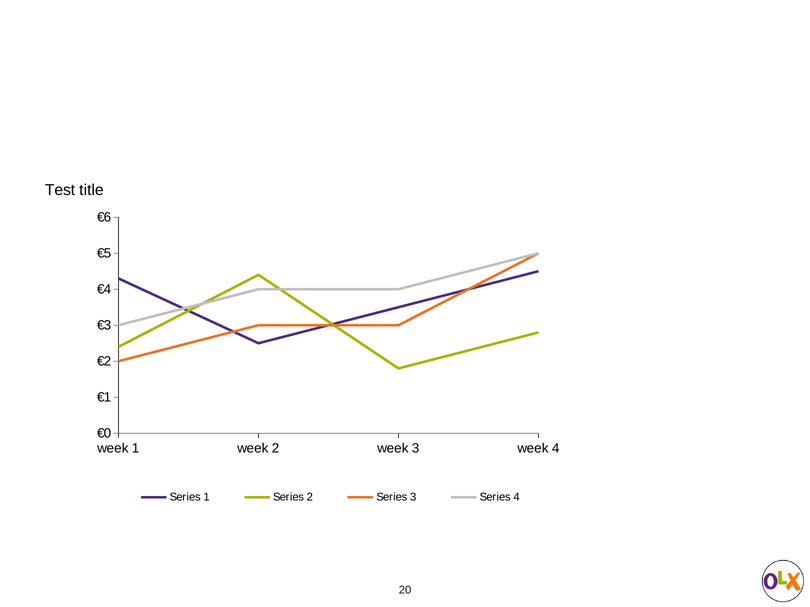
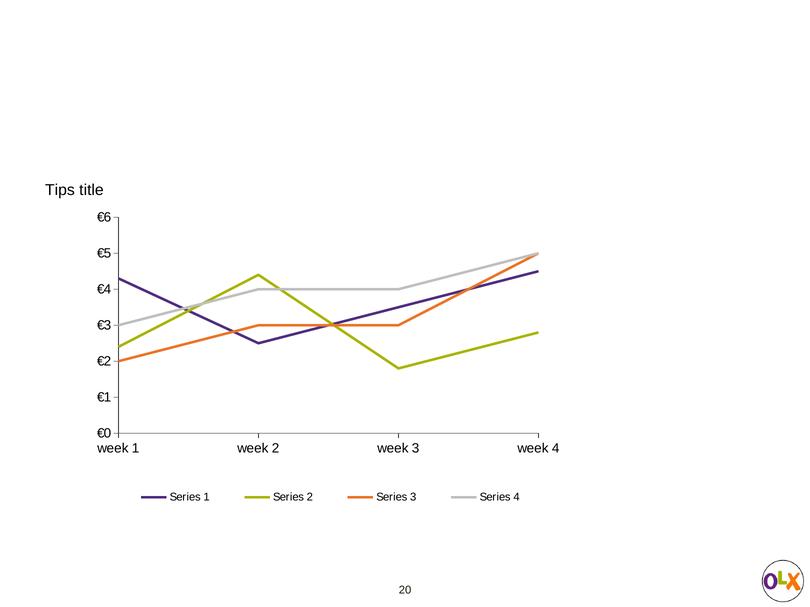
Test: Test -> Tips
